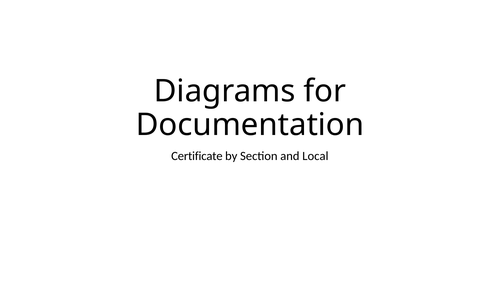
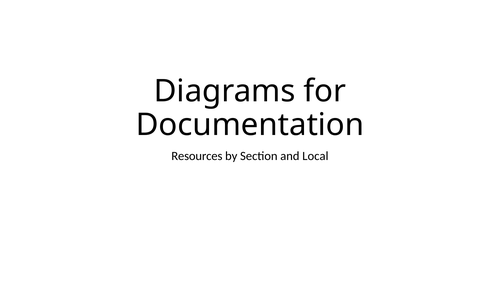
Certificate: Certificate -> Resources
